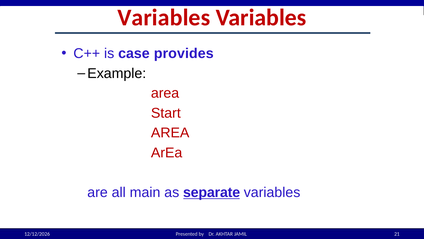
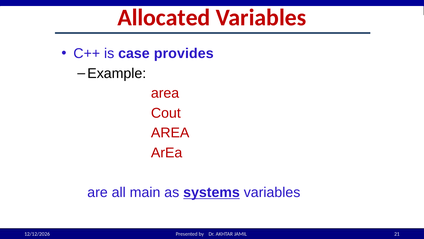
Variables at (164, 18): Variables -> Allocated
Start: Start -> Cout
separate: separate -> systems
